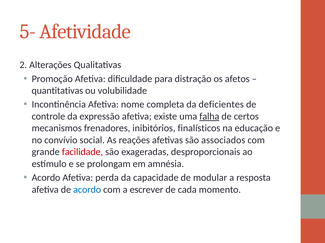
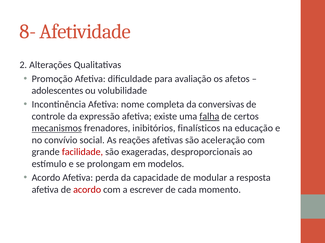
5-: 5- -> 8-
distração: distração -> avaliação
quantitativas: quantitativas -> adolescentes
deficientes: deficientes -> conversivas
mecanismos underline: none -> present
associados: associados -> aceleração
amnésia: amnésia -> modelos
acordo at (87, 190) colour: blue -> red
